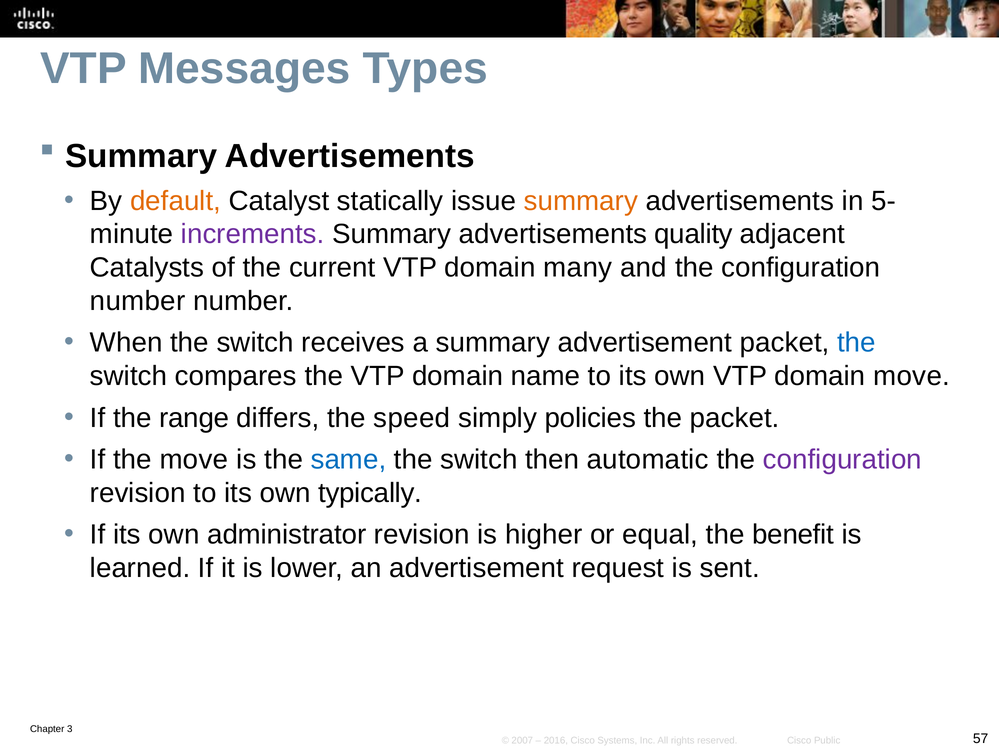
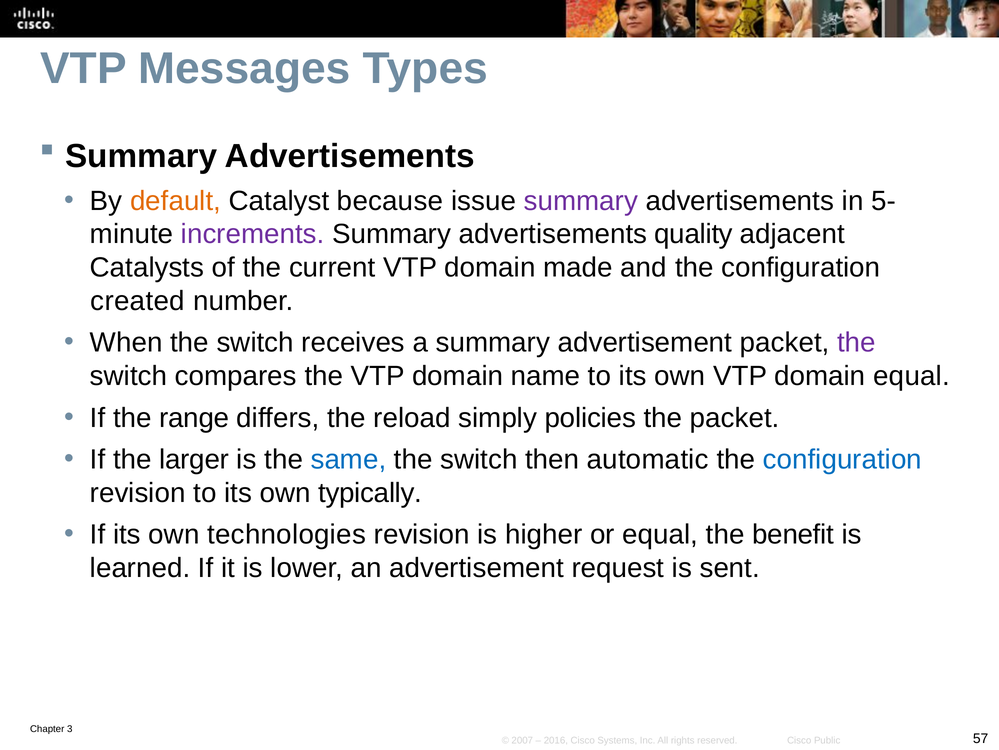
statically: statically -> because
summary at (581, 201) colour: orange -> purple
many: many -> made
number at (138, 301): number -> created
the at (856, 342) colour: blue -> purple
domain move: move -> equal
speed: speed -> reload
the move: move -> larger
configuration at (842, 459) colour: purple -> blue
administrator: administrator -> technologies
